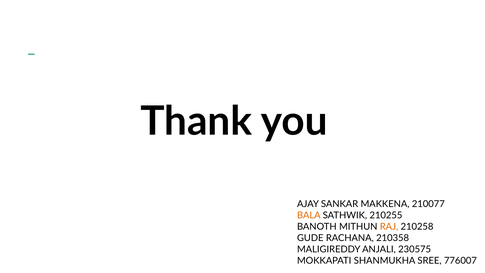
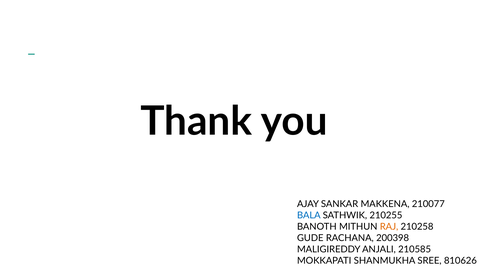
BALA colour: orange -> blue
210358: 210358 -> 200398
230575: 230575 -> 210585
776007: 776007 -> 810626
